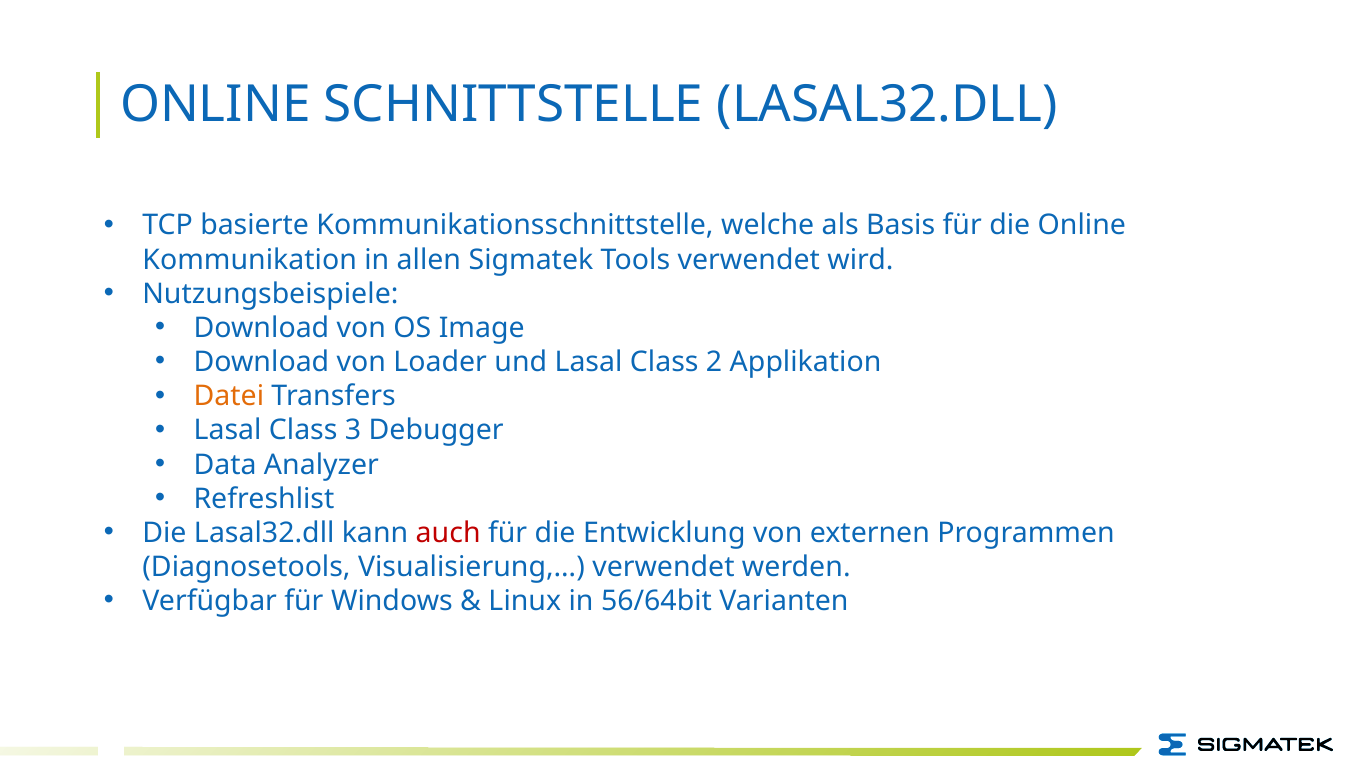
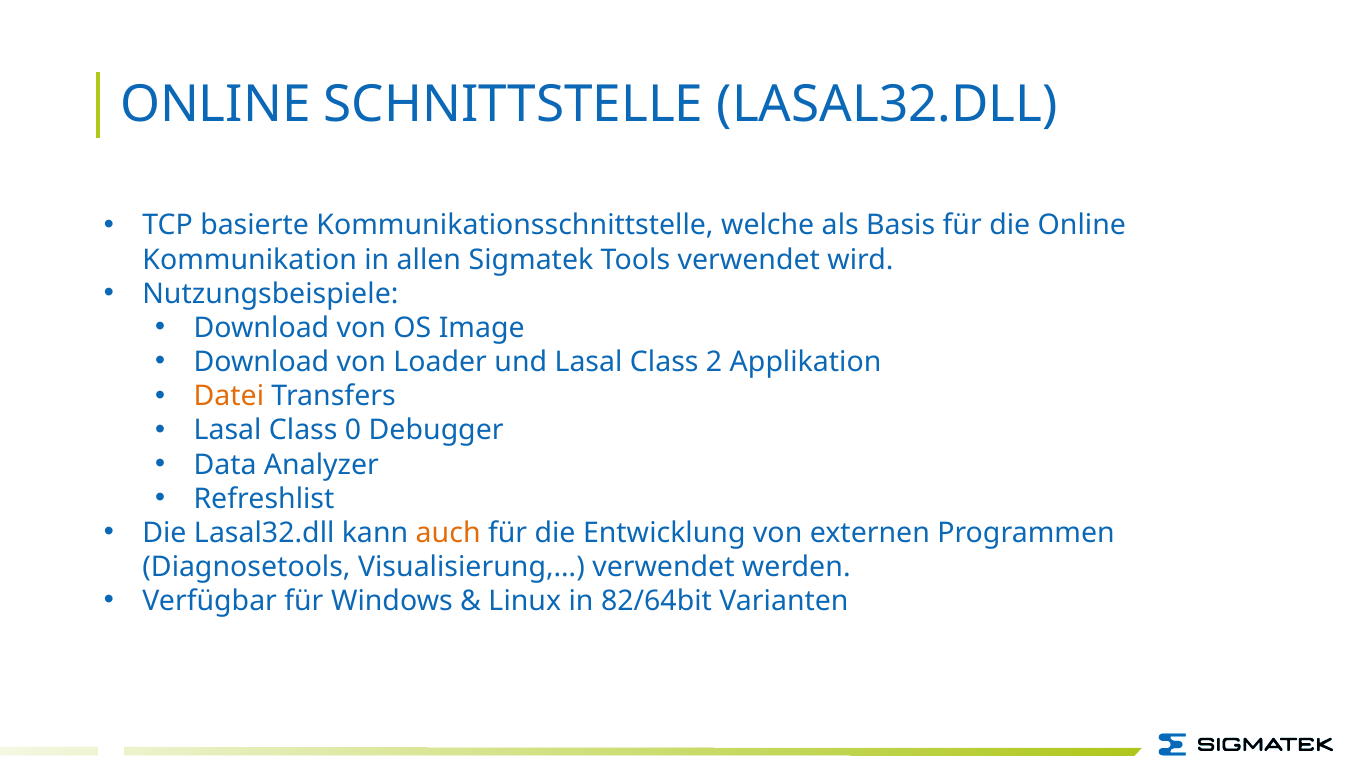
3: 3 -> 0
auch colour: red -> orange
56/64bit: 56/64bit -> 82/64bit
